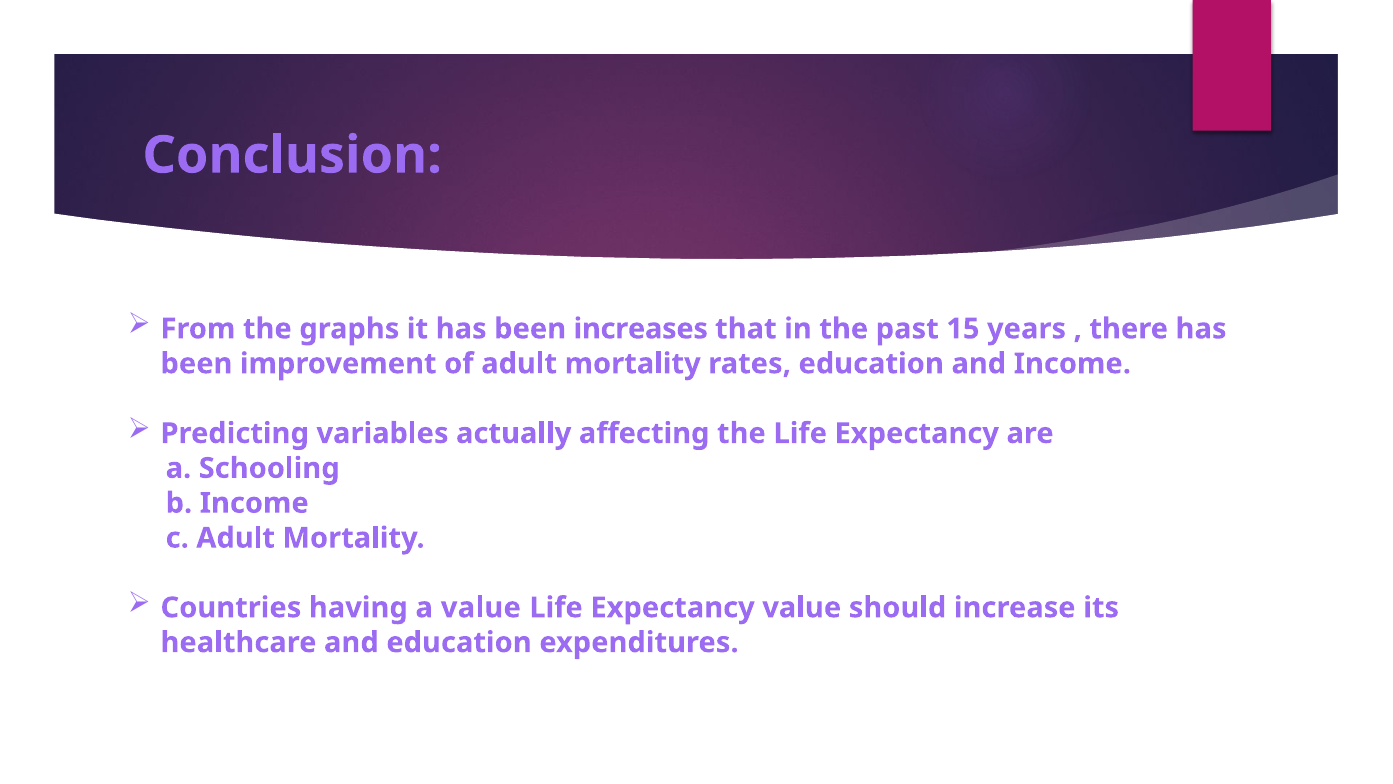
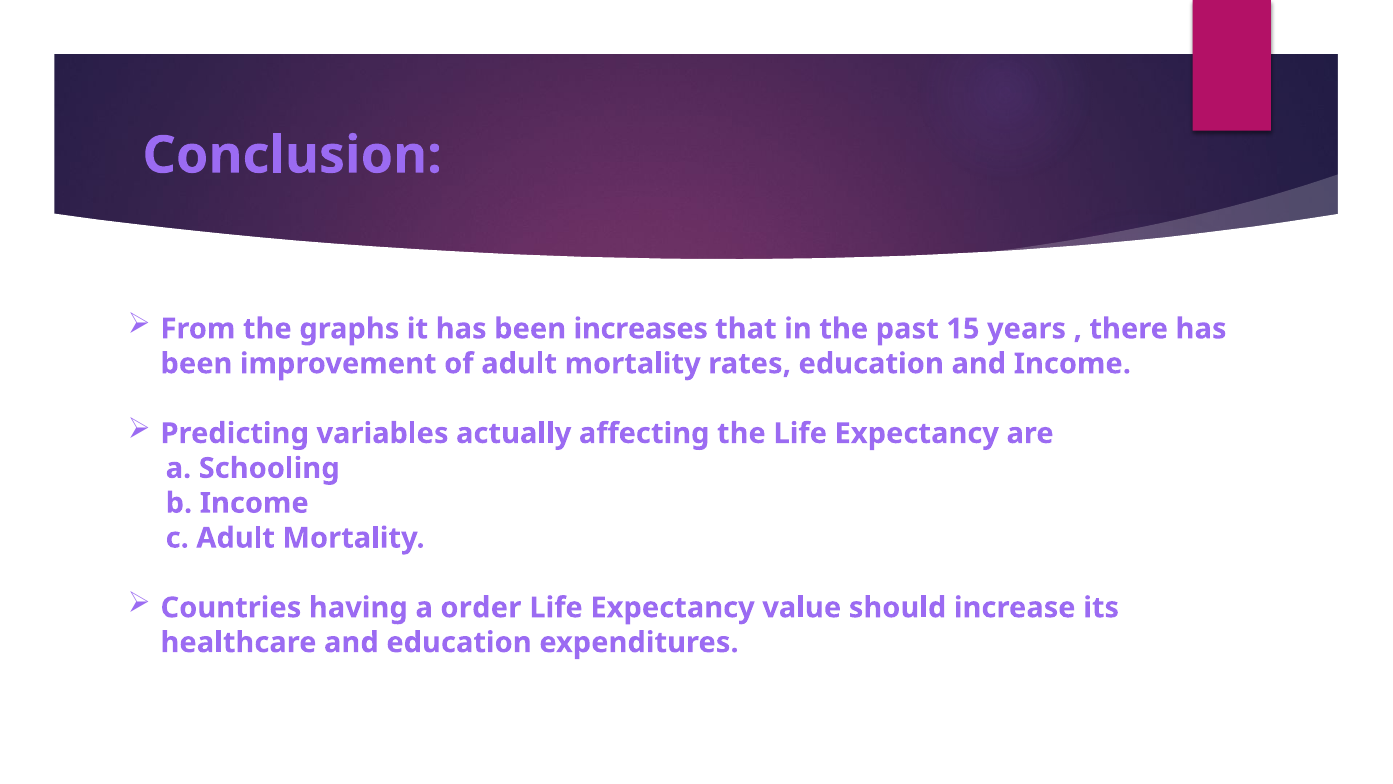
a value: value -> order
